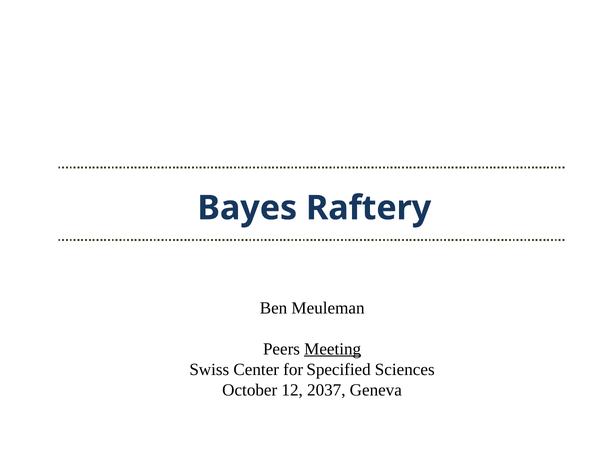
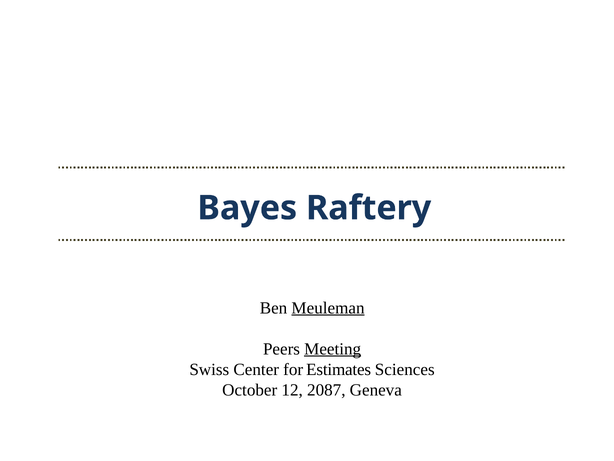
Meuleman underline: none -> present
Specified: Specified -> Estimates
2037: 2037 -> 2087
